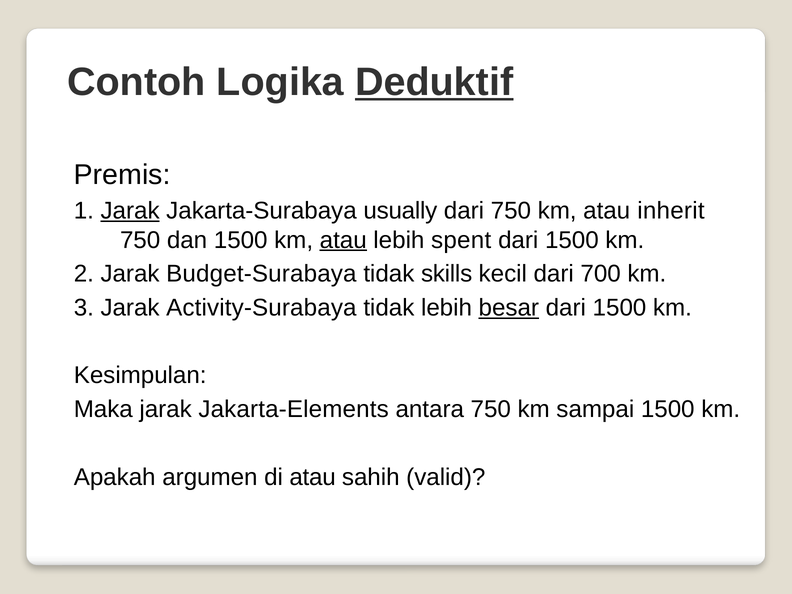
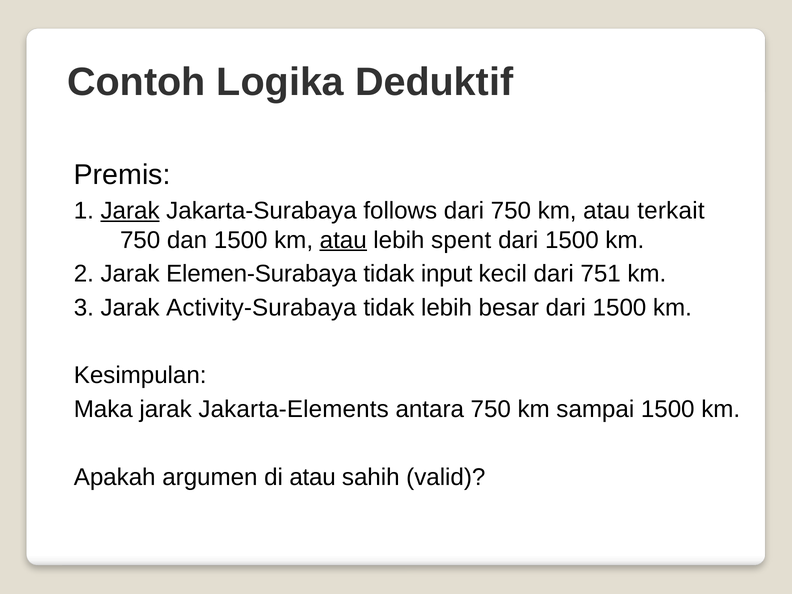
Deduktif underline: present -> none
usually: usually -> follows
inherit: inherit -> terkait
Budget-Surabaya: Budget-Surabaya -> Elemen-Surabaya
skills: skills -> input
700: 700 -> 751
besar underline: present -> none
